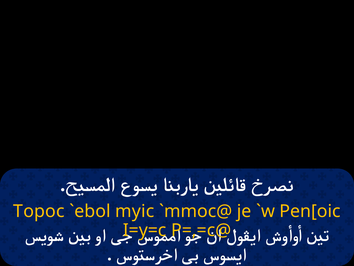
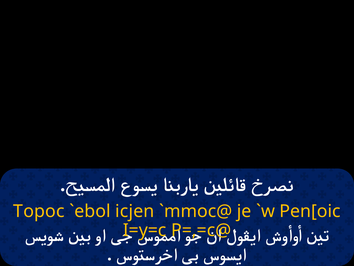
myic: myic -> icjen
